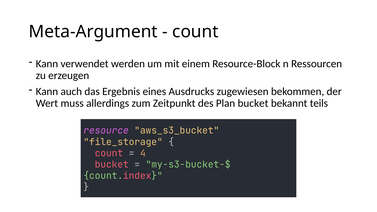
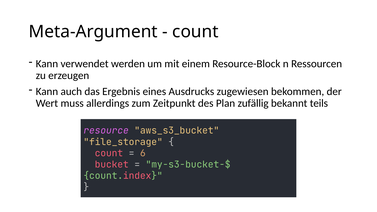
Plan bucket: bucket -> zufällig
4: 4 -> 6
